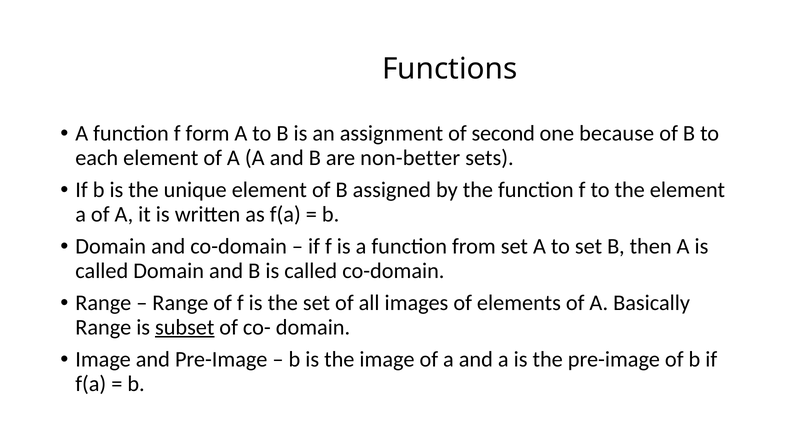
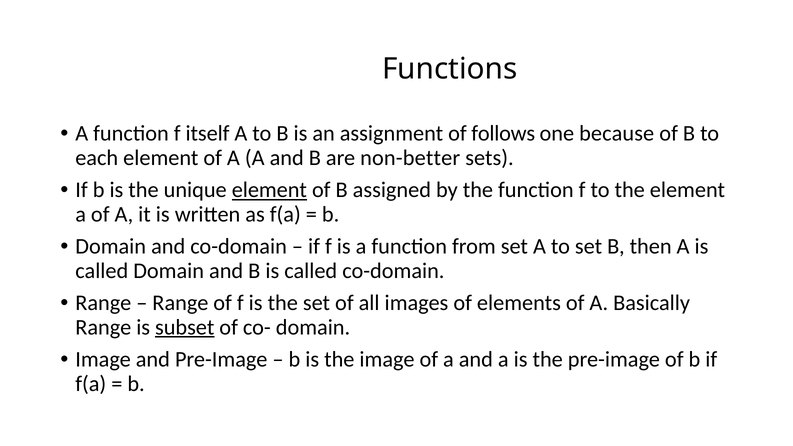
form: form -> itself
second: second -> follows
element at (269, 190) underline: none -> present
